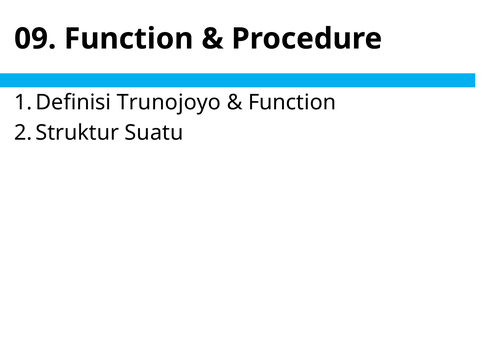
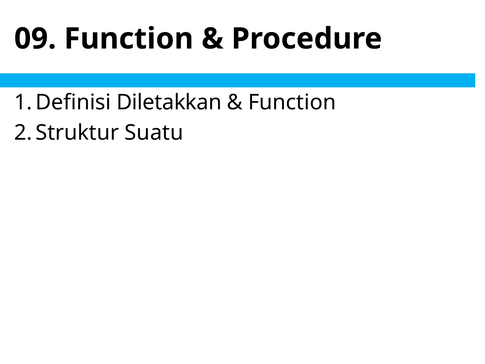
Trunojoyo: Trunojoyo -> Diletakkan
